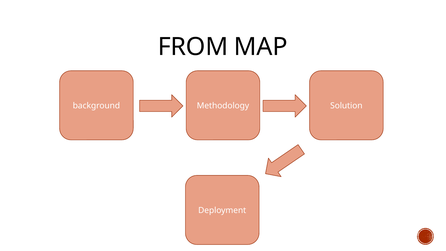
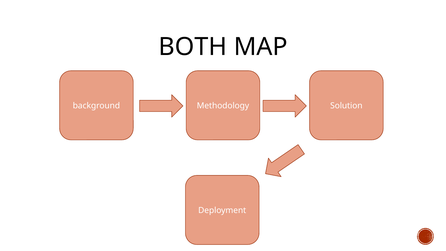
FROM: FROM -> BOTH
